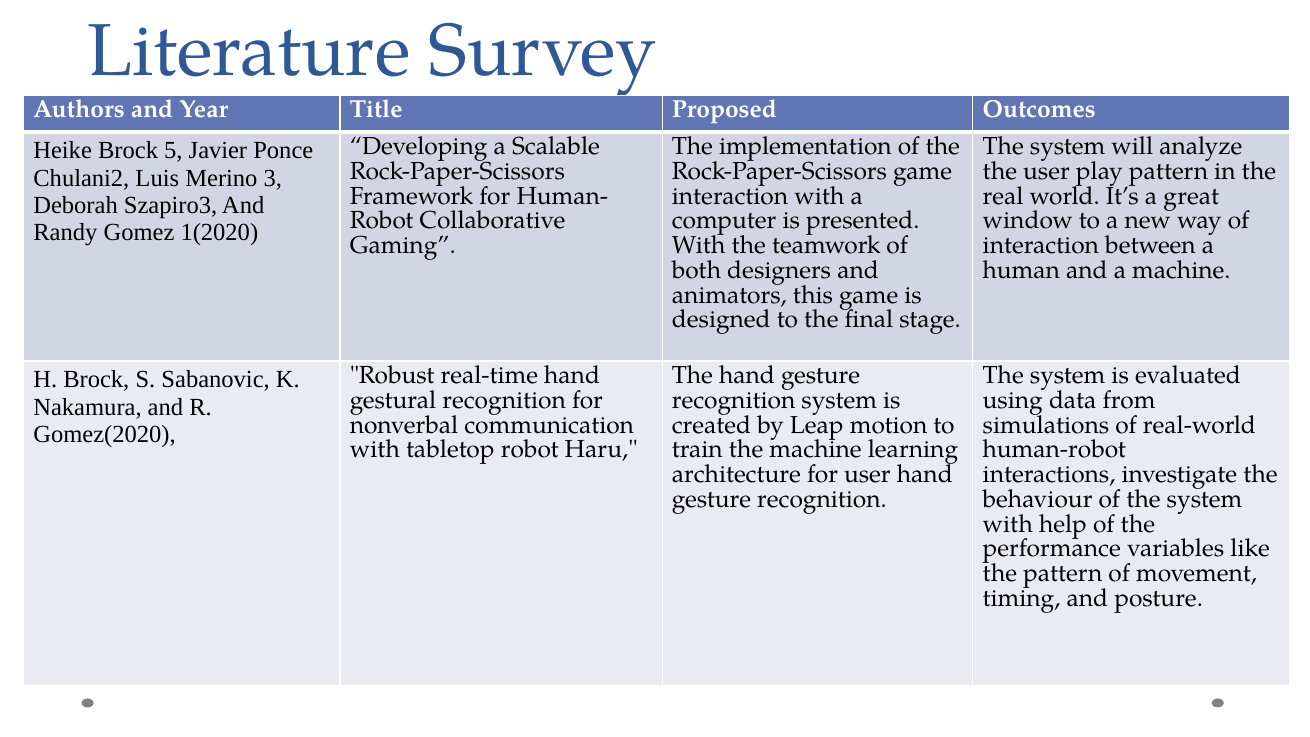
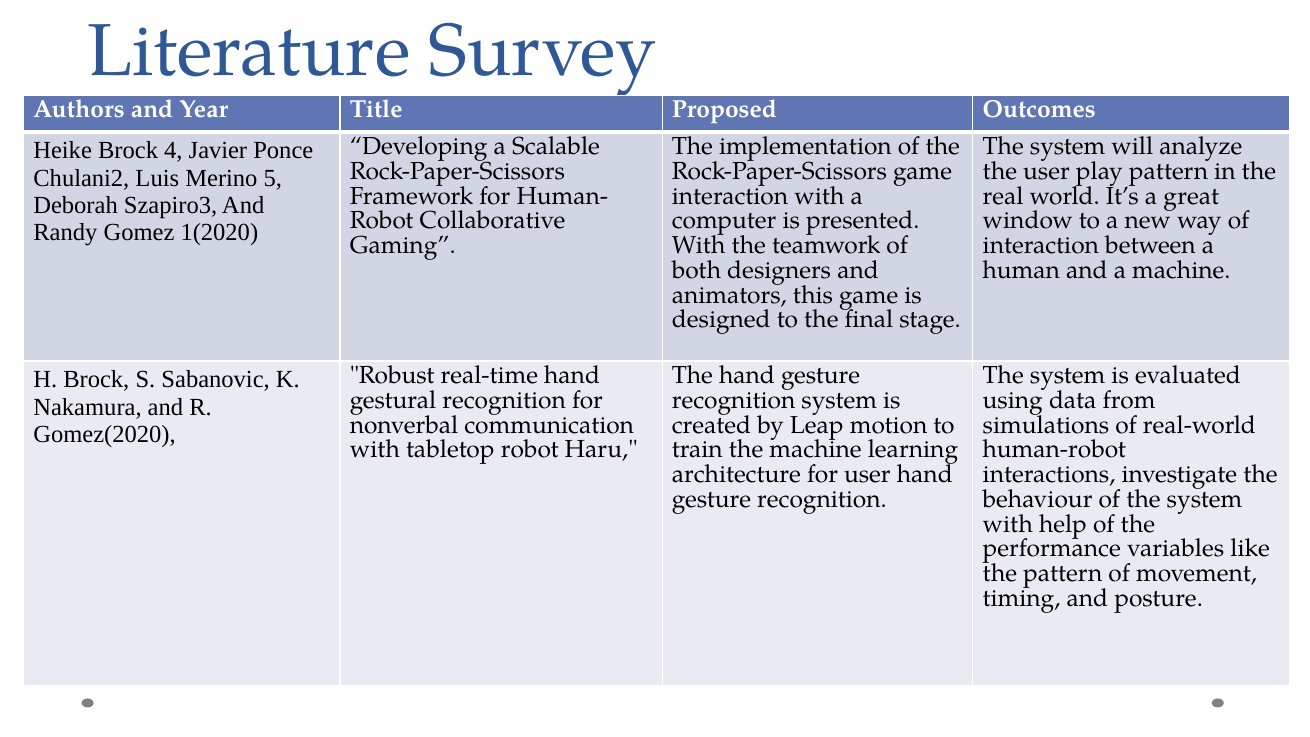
5: 5 -> 4
3: 3 -> 5
